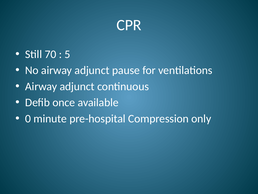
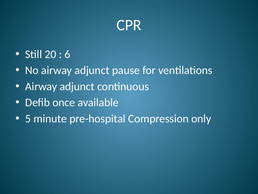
70: 70 -> 20
5: 5 -> 6
0: 0 -> 5
